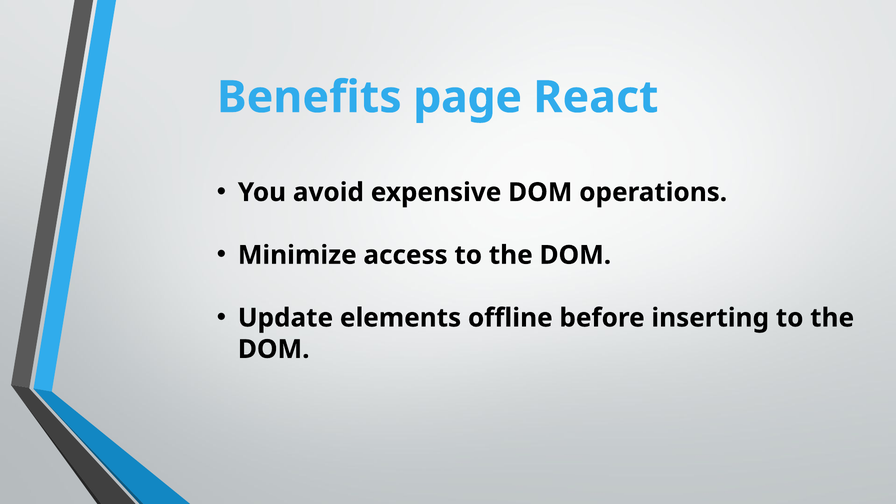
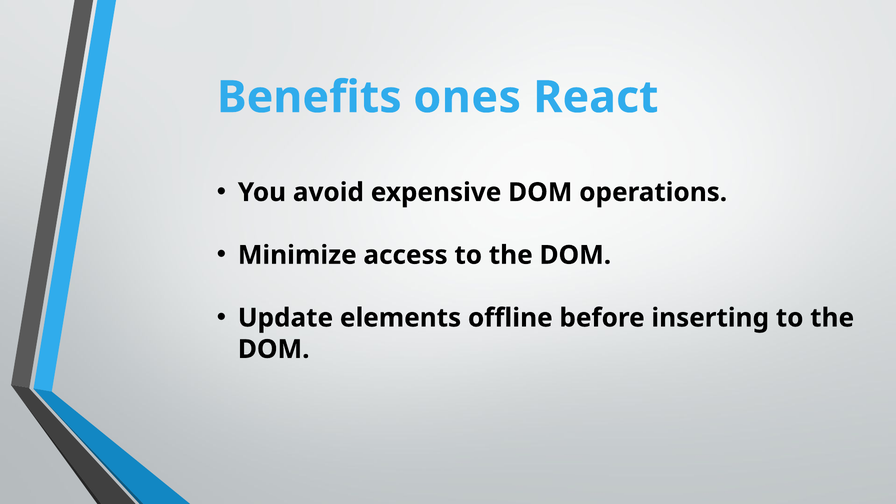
page: page -> ones
